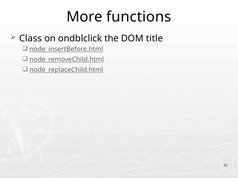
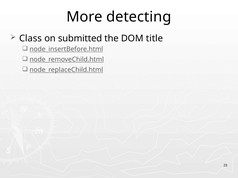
functions: functions -> detecting
ondblclick: ondblclick -> submitted
